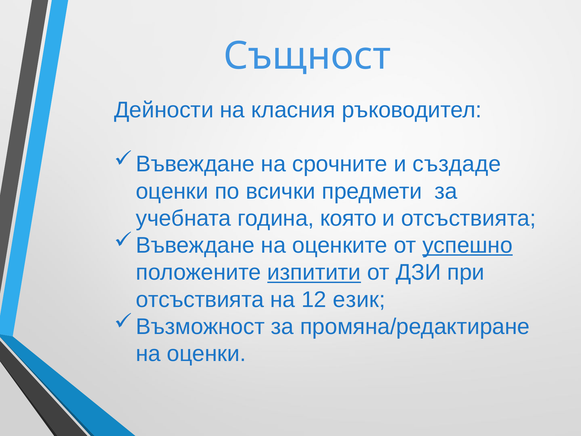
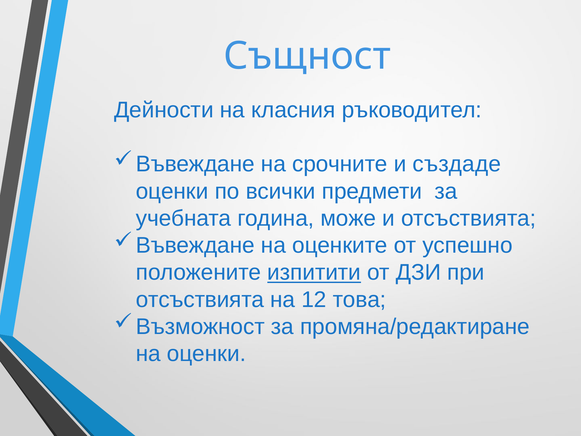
която: която -> може
успешно underline: present -> none
език: език -> това
